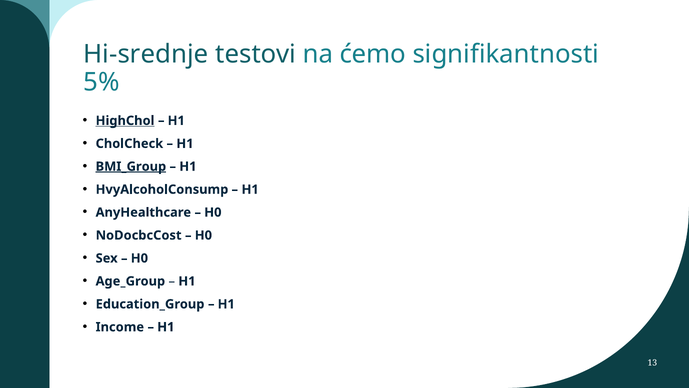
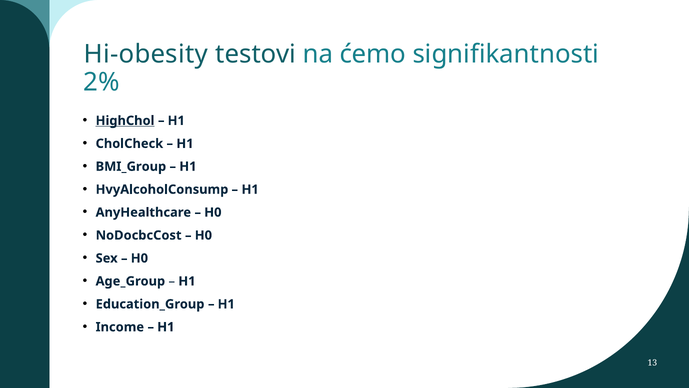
Hi-srednje: Hi-srednje -> Hi-obesity
5%: 5% -> 2%
BMI_Group underline: present -> none
